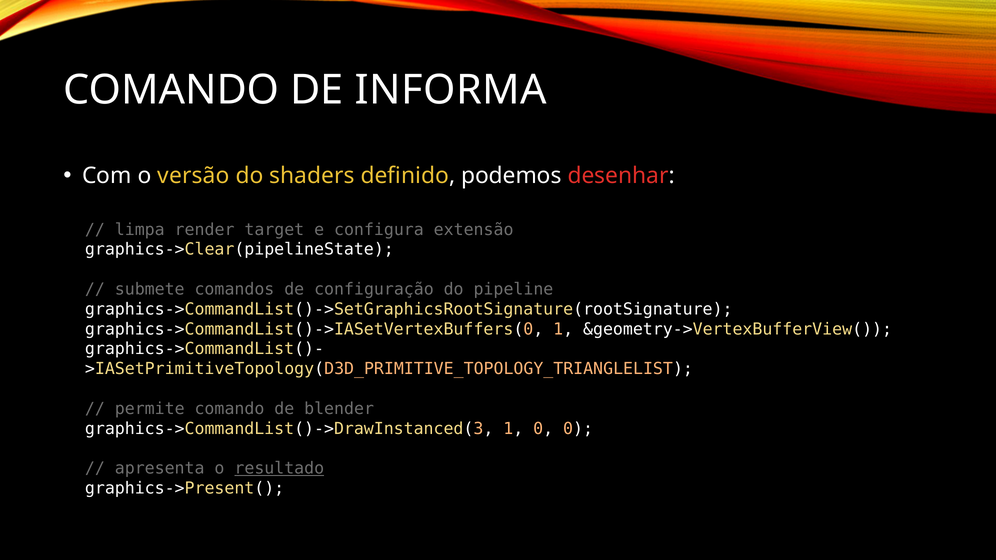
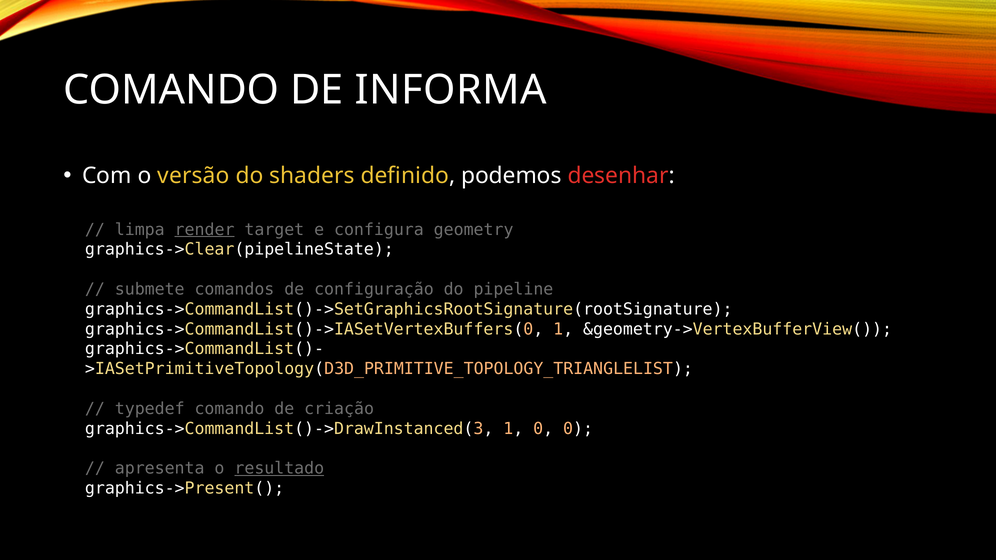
render underline: none -> present
extensão: extensão -> geometry
permite: permite -> typedef
blender: blender -> criação
